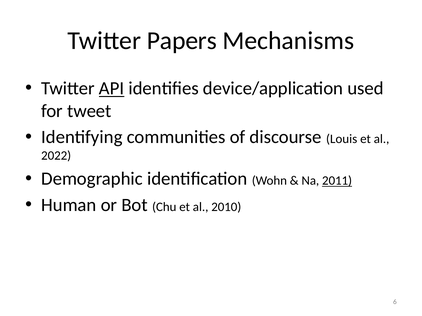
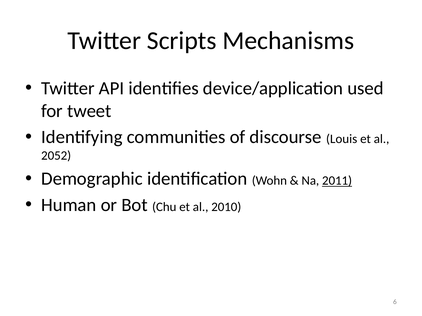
Papers: Papers -> Scripts
API underline: present -> none
2022: 2022 -> 2052
